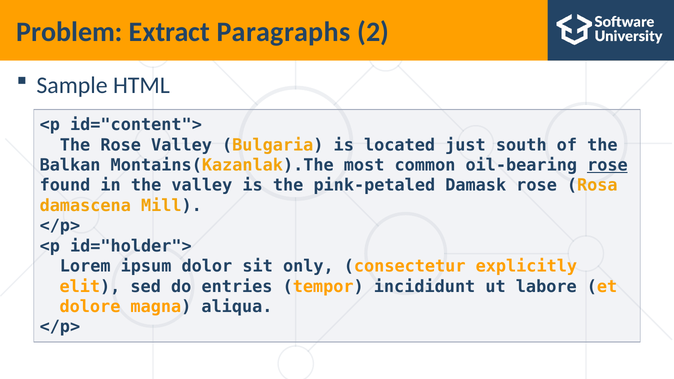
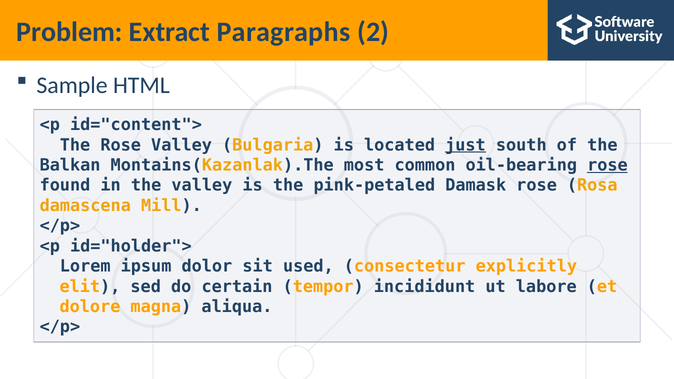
just underline: none -> present
only: only -> used
entries: entries -> certain
